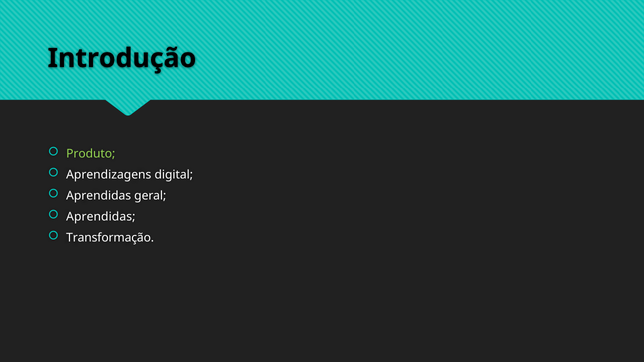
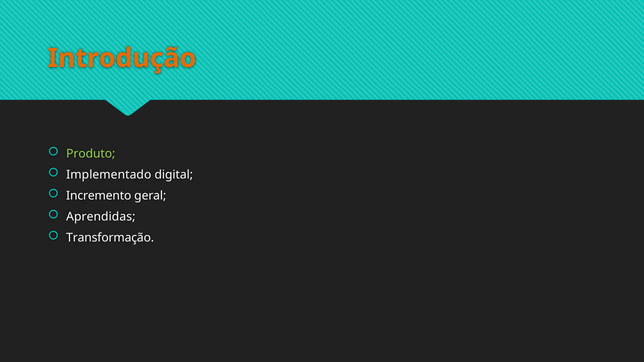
Introdução colour: black -> orange
Aprendizagens: Aprendizagens -> Implementado
Aprendidas at (99, 196): Aprendidas -> Incremento
